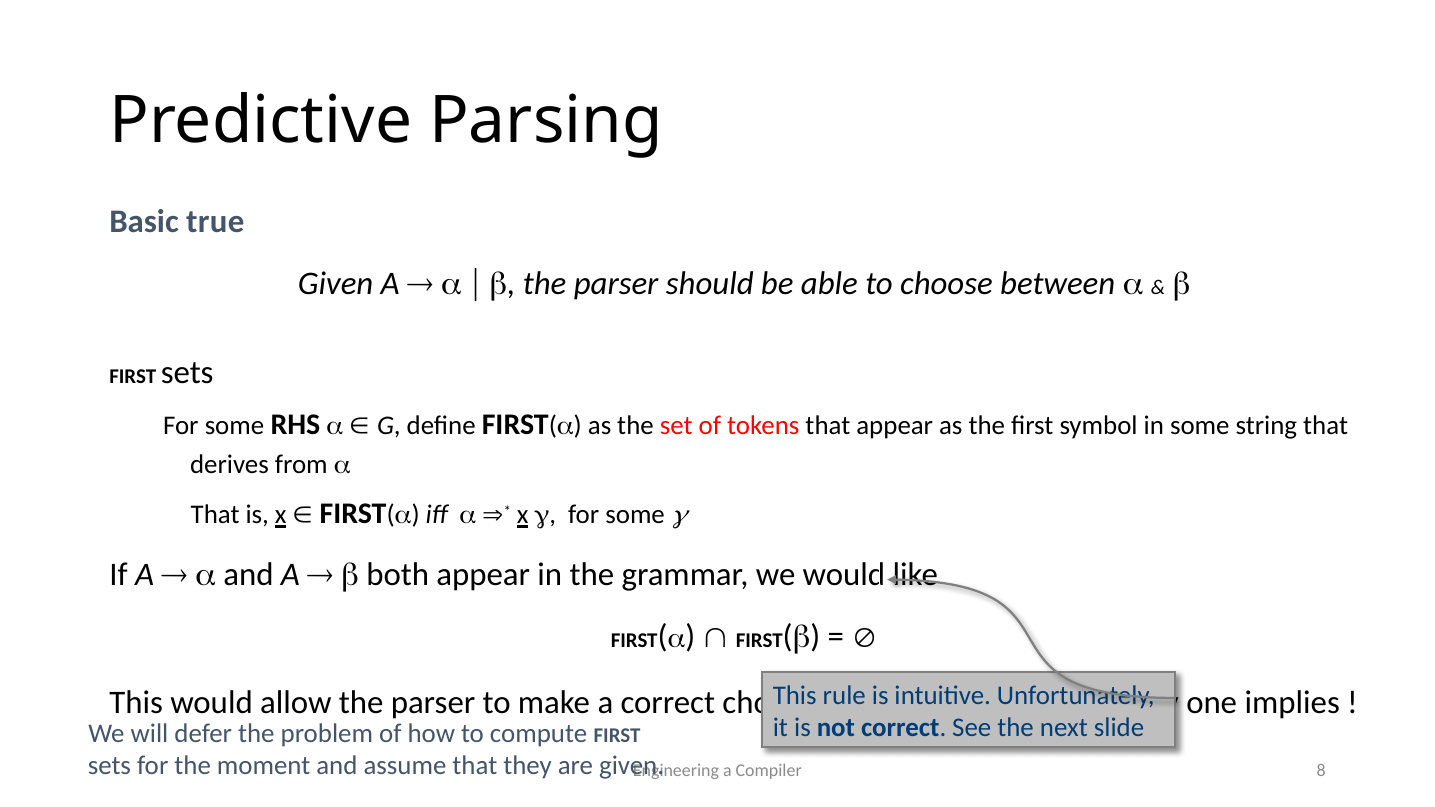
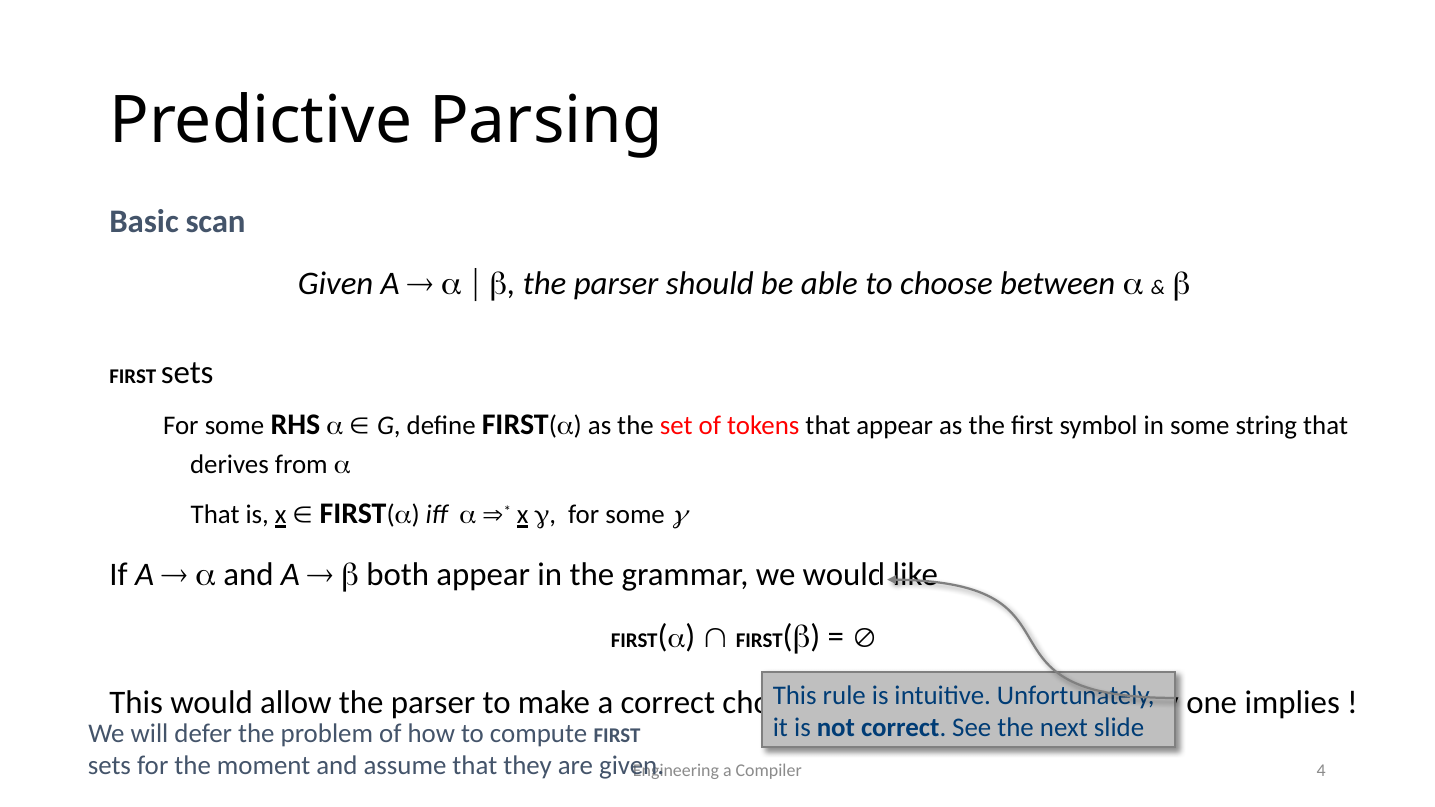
true: true -> scan
8: 8 -> 4
